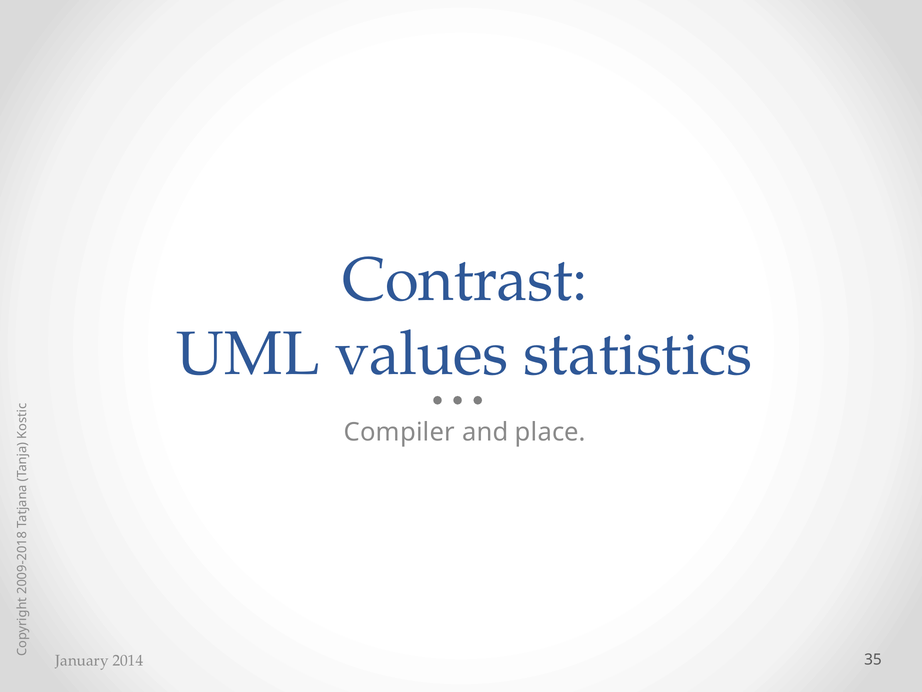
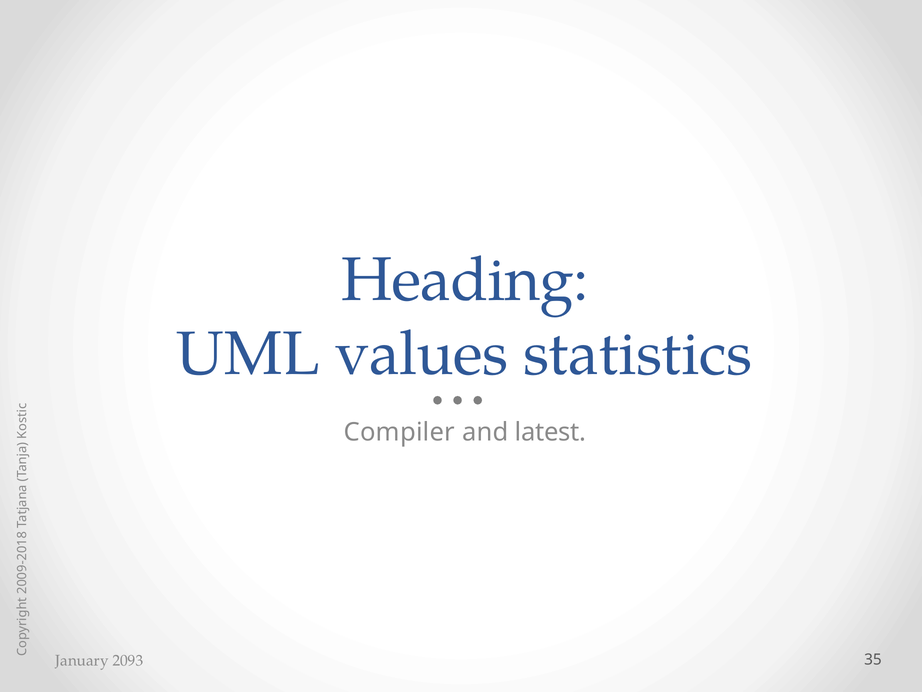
Contrast: Contrast -> Heading
place: place -> latest
2014: 2014 -> 2093
